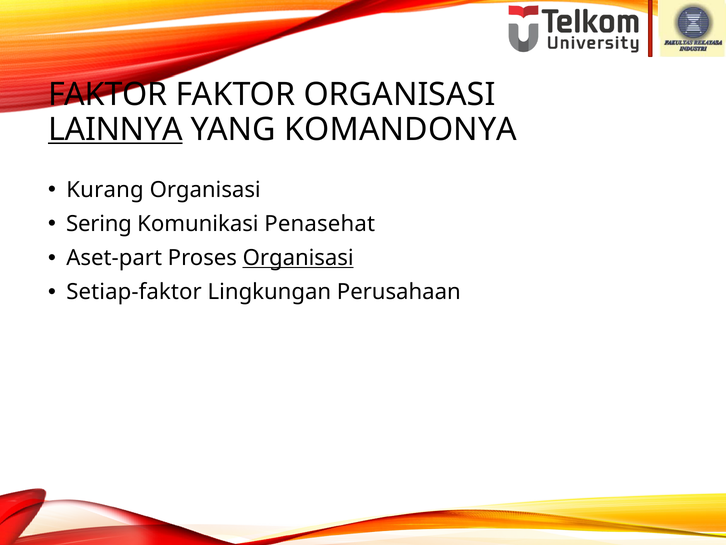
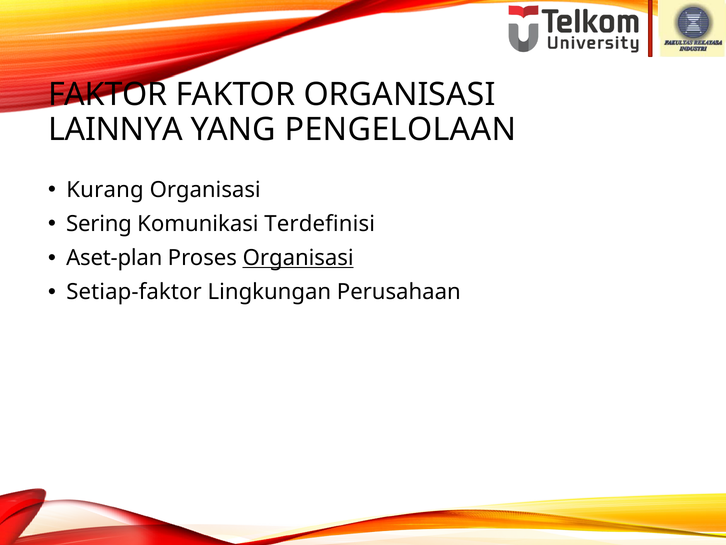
LAINNYA underline: present -> none
KOMANDONYA: KOMANDONYA -> PENGELOLAAN
Penasehat: Penasehat -> Terdefinisi
Aset-part: Aset-part -> Aset-plan
